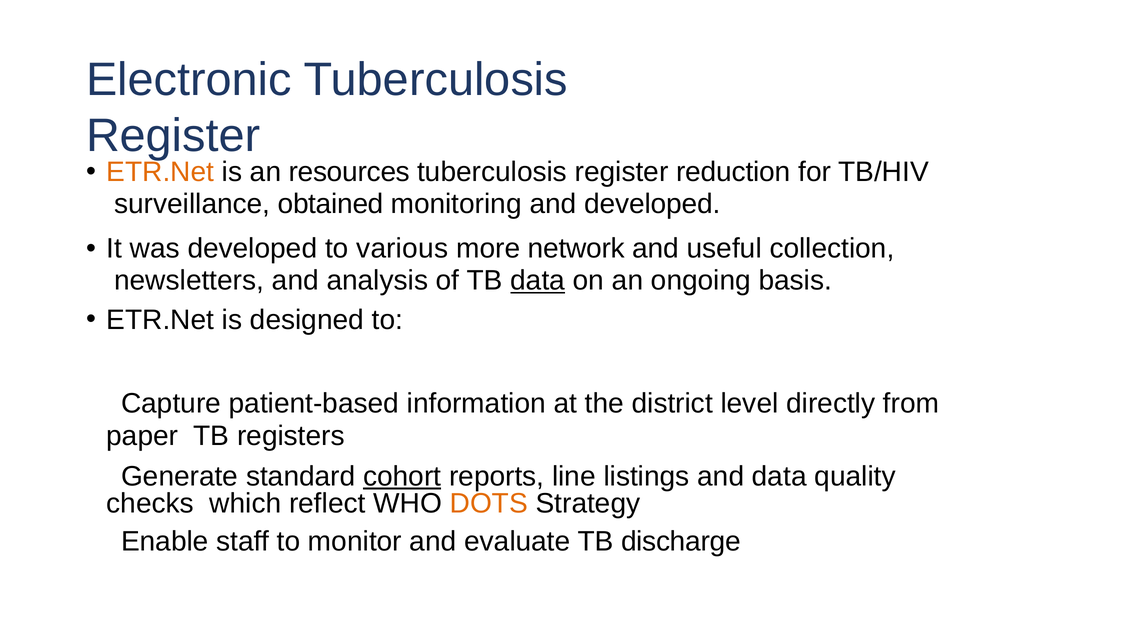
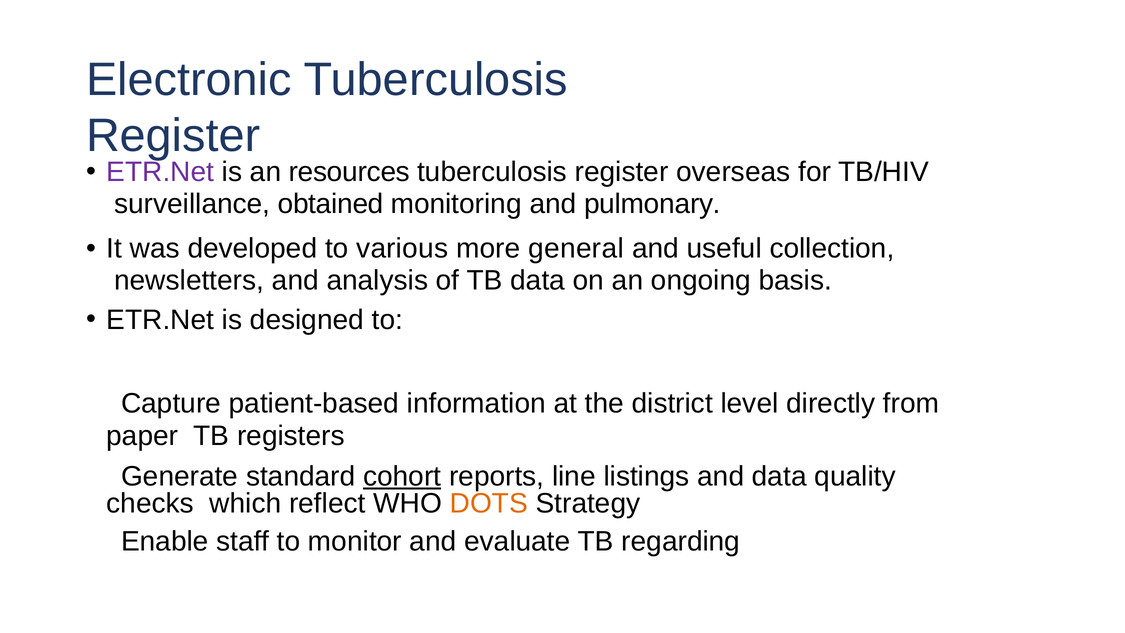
ETR.Net at (160, 172) colour: orange -> purple
reduction: reduction -> overseas
and developed: developed -> pulmonary
network: network -> general
data at (538, 281) underline: present -> none
discharge: discharge -> regarding
